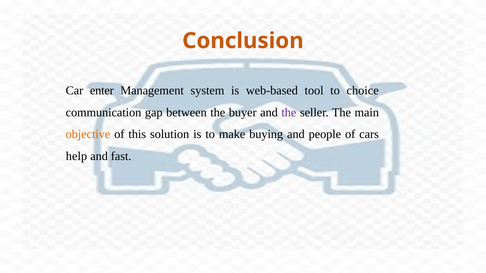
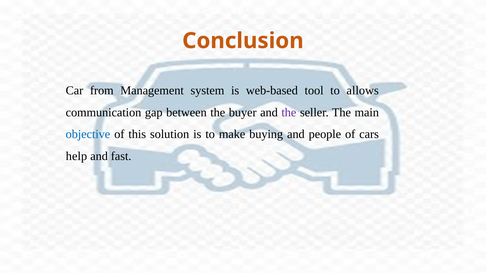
enter: enter -> from
choice: choice -> allows
objective colour: orange -> blue
